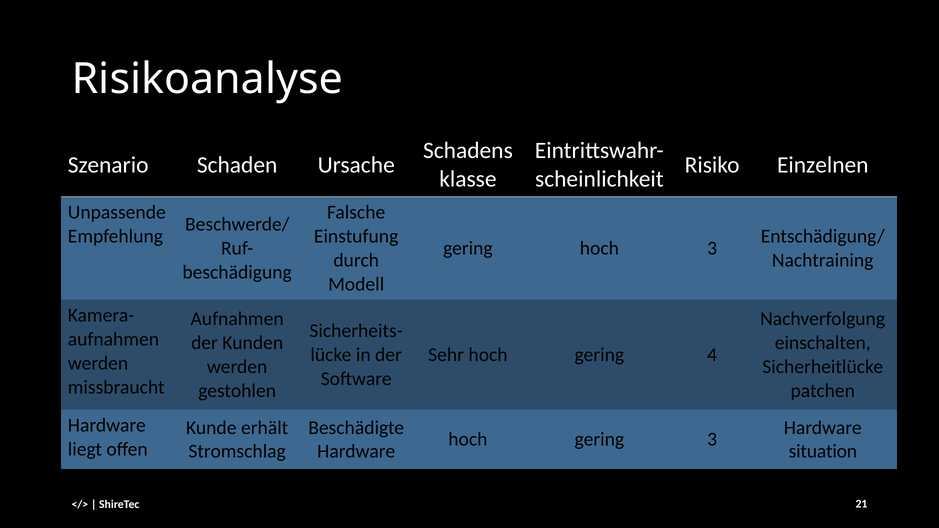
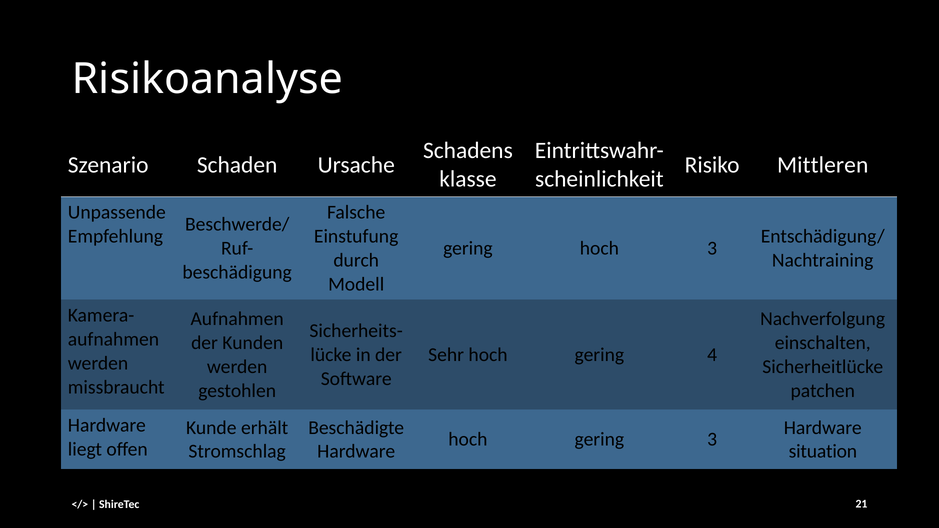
Einzelnen: Einzelnen -> Mittleren
